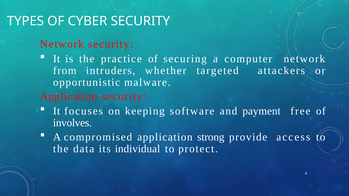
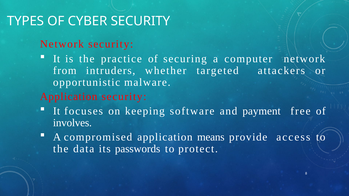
strong: strong -> means
individual: individual -> passwords
